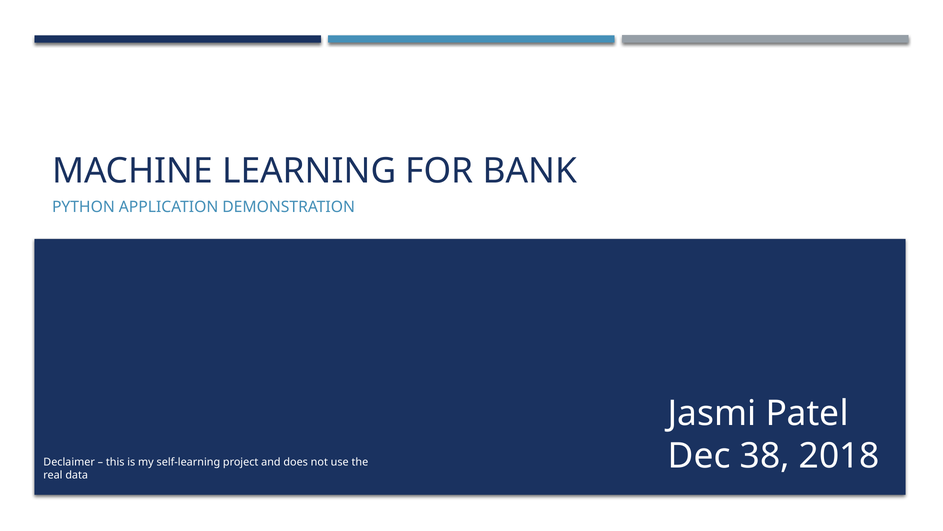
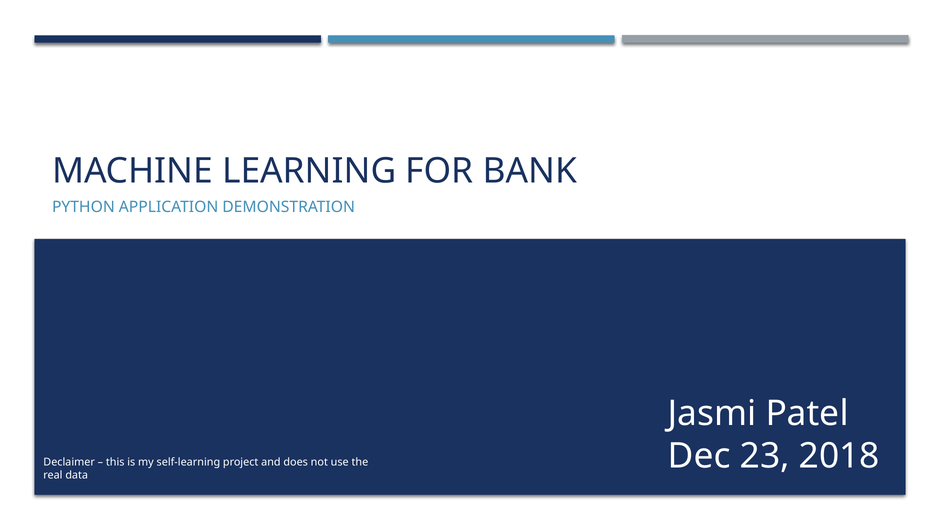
38: 38 -> 23
